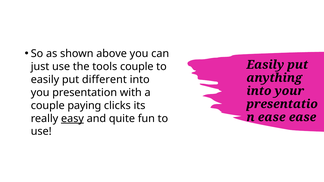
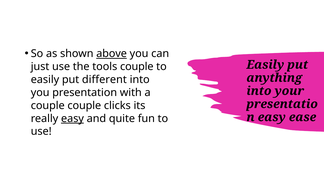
above underline: none -> present
couple paying: paying -> couple
ease at (272, 117): ease -> easy
